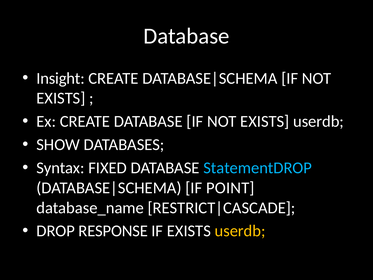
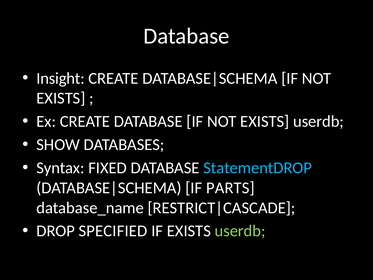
POINT: POINT -> PARTS
RESPONSE: RESPONSE -> SPECIFIED
userdb at (240, 231) colour: yellow -> light green
